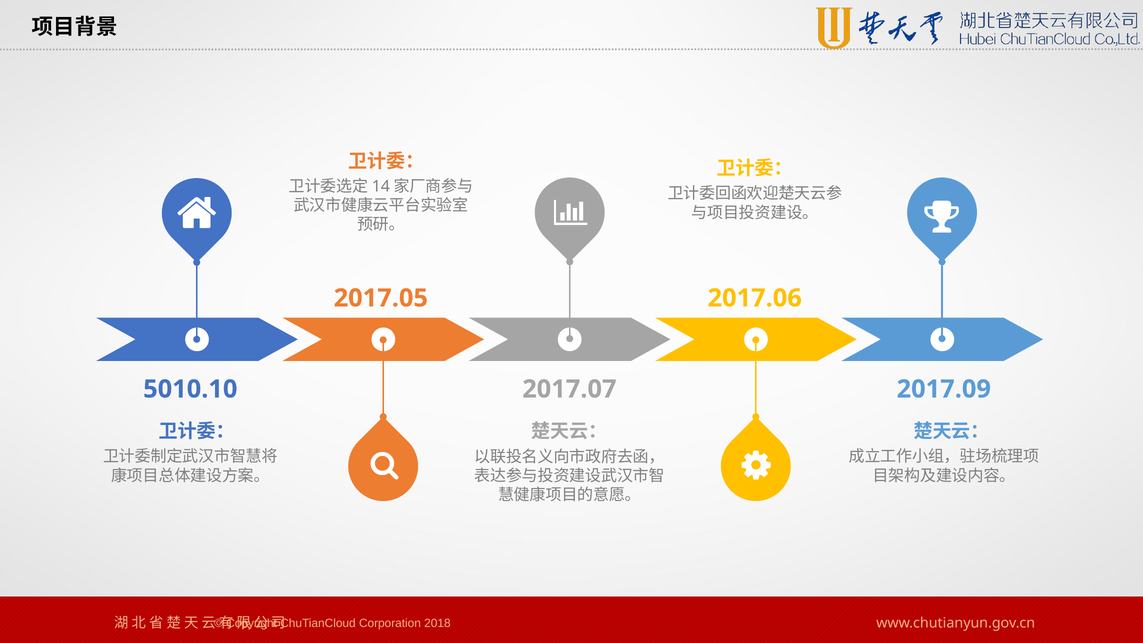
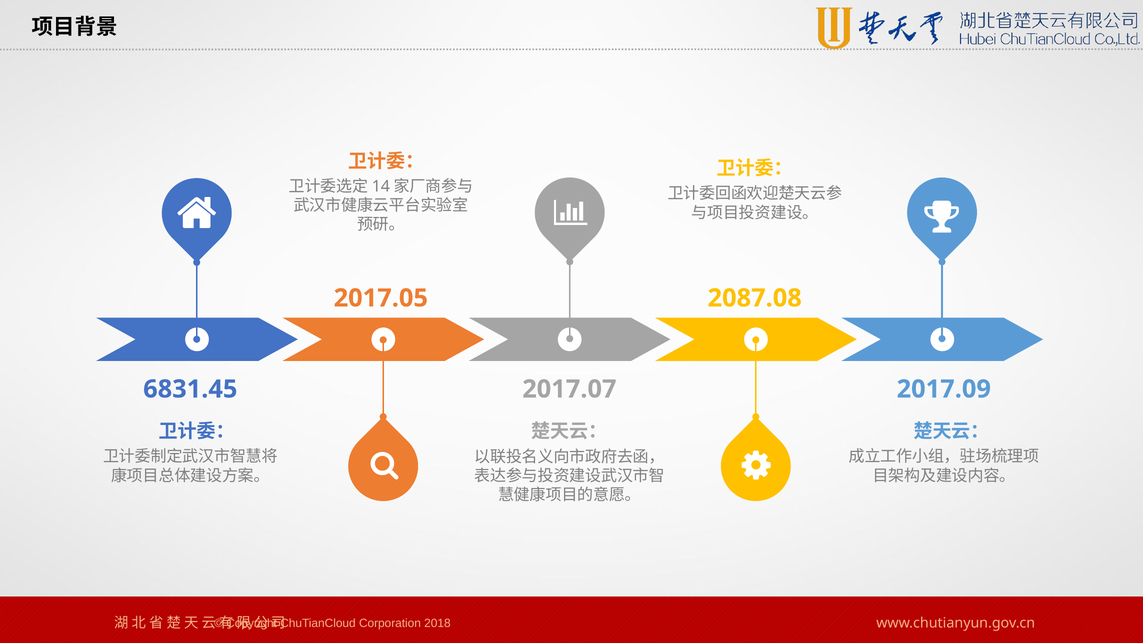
2017.06: 2017.06 -> 2087.08
5010.10: 5010.10 -> 6831.45
